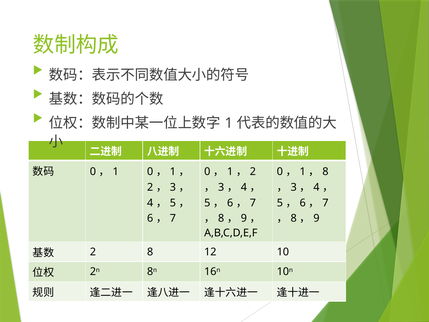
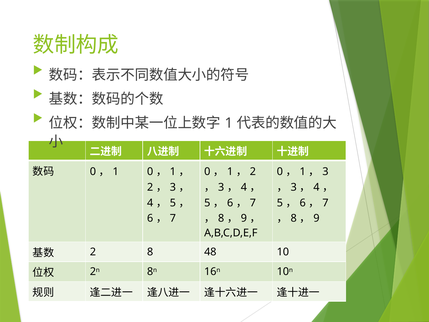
8 at (325, 171): 8 -> 3
12: 12 -> 48
